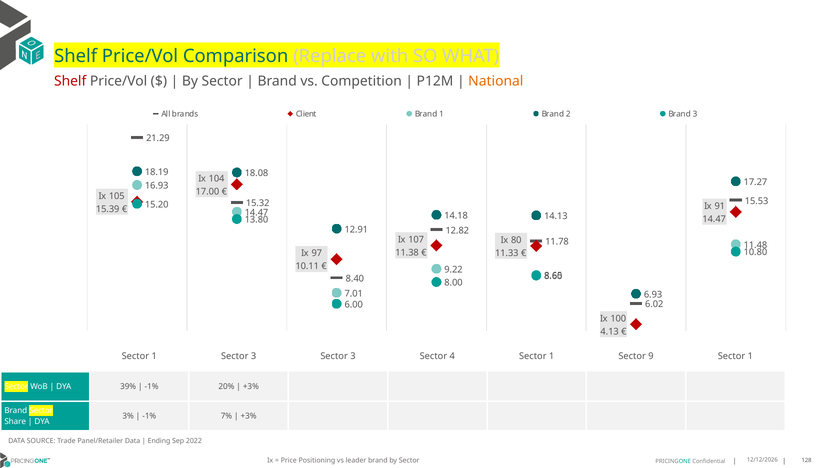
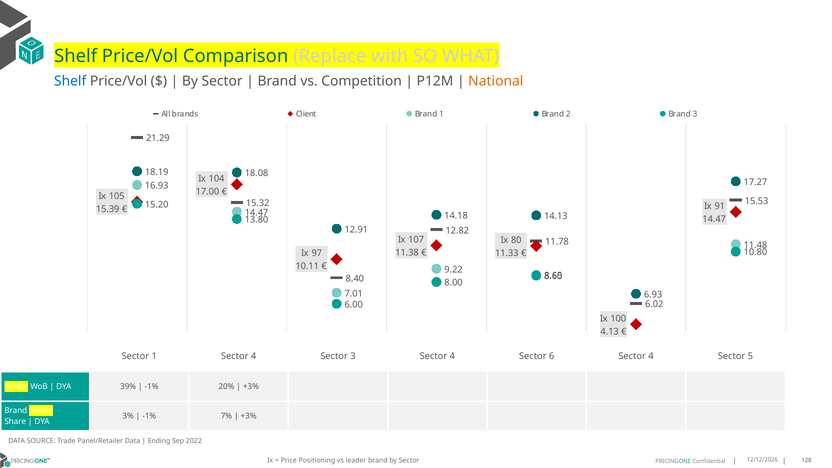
Shelf at (70, 81) colour: red -> blue
1 Sector 3: 3 -> 4
4 Sector 1: 1 -> 6
9 at (651, 356): 9 -> 4
1 at (750, 356): 1 -> 5
